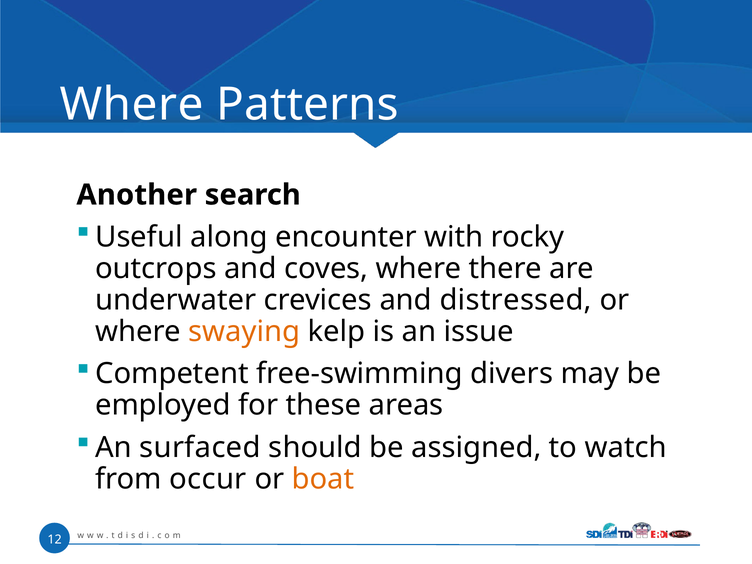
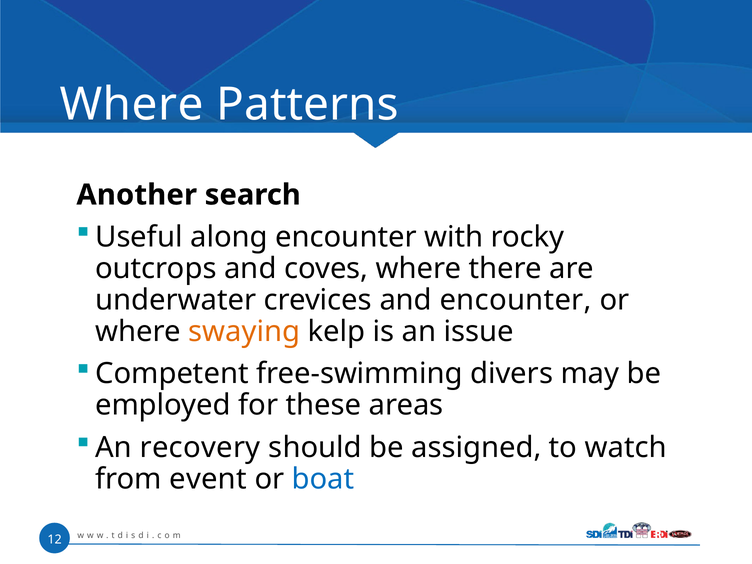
and distressed: distressed -> encounter
surfaced: surfaced -> recovery
occur: occur -> event
boat colour: orange -> blue
